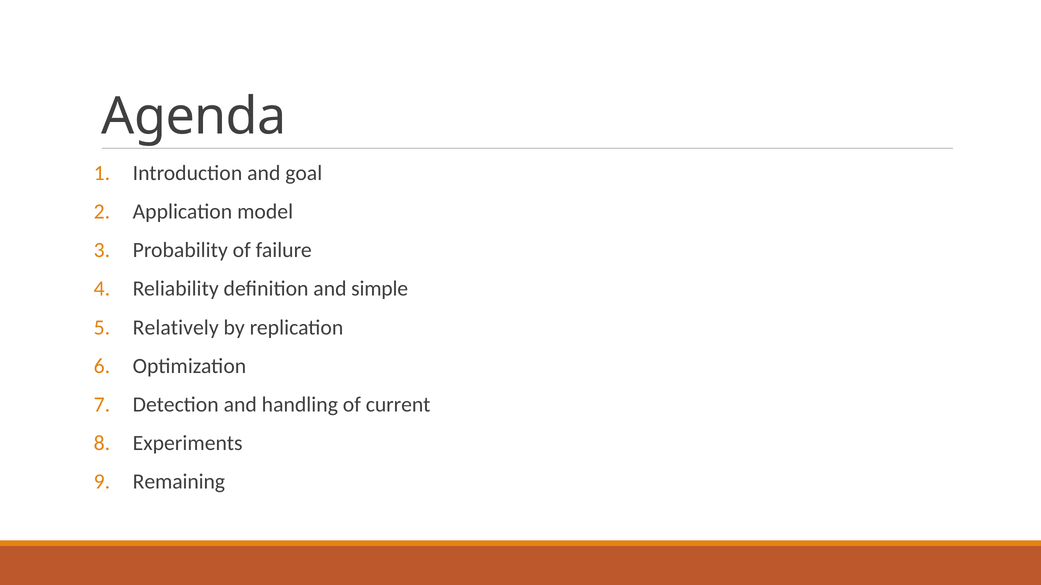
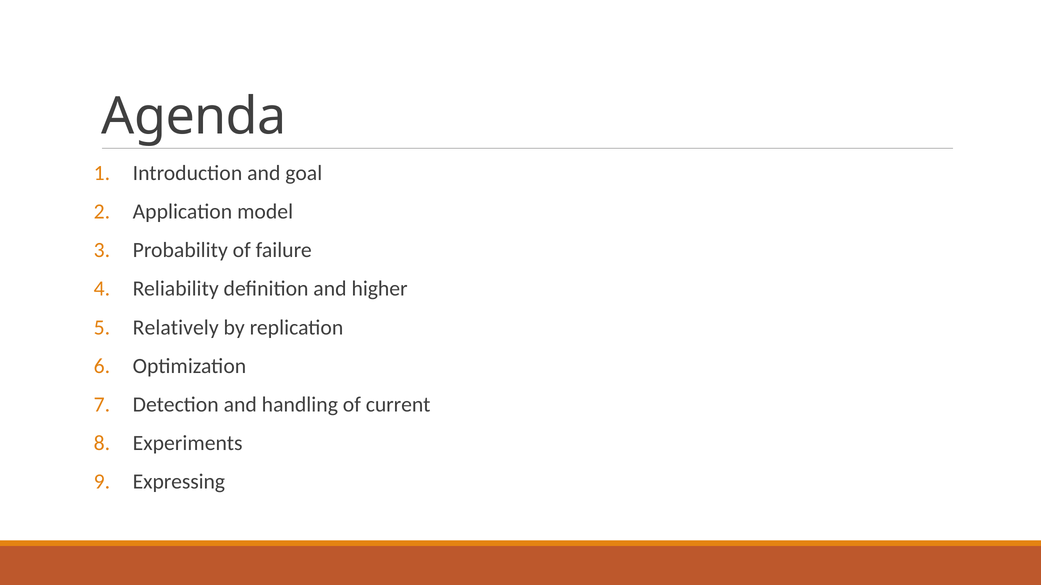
simple: simple -> higher
Remaining: Remaining -> Expressing
